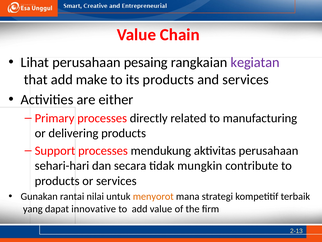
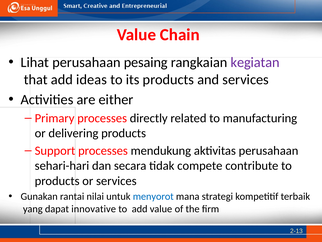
make: make -> ideas
mungkin: mungkin -> compete
menyorot colour: orange -> blue
